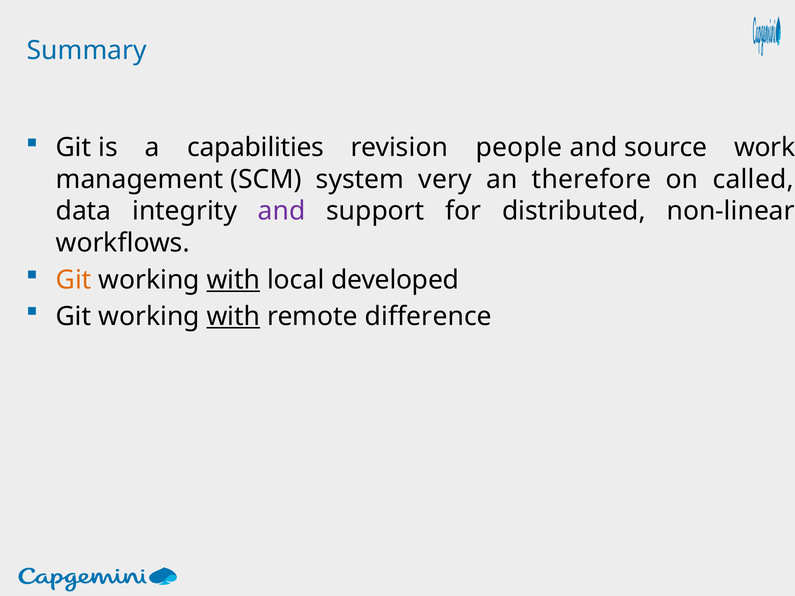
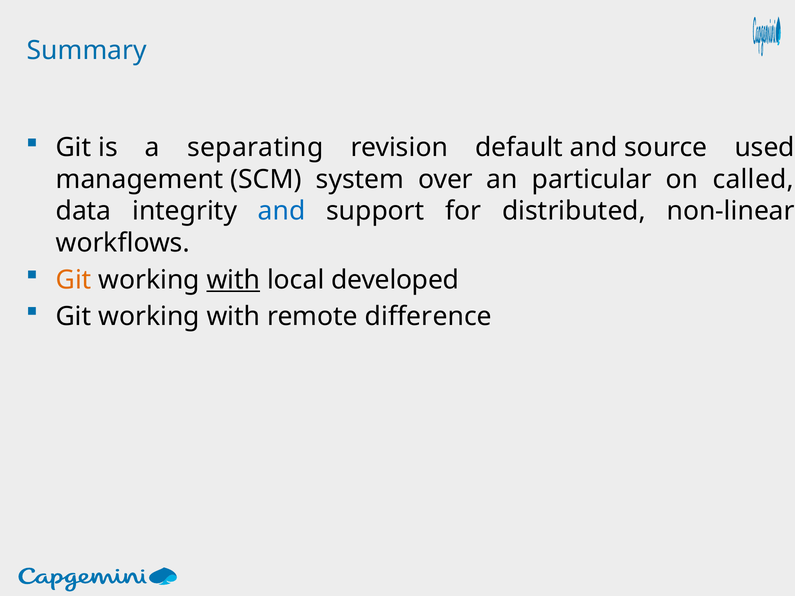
capabilities: capabilities -> separating
people: people -> default
work: work -> used
very: very -> over
therefore: therefore -> particular
and at (282, 211) colour: purple -> blue
with at (233, 317) underline: present -> none
